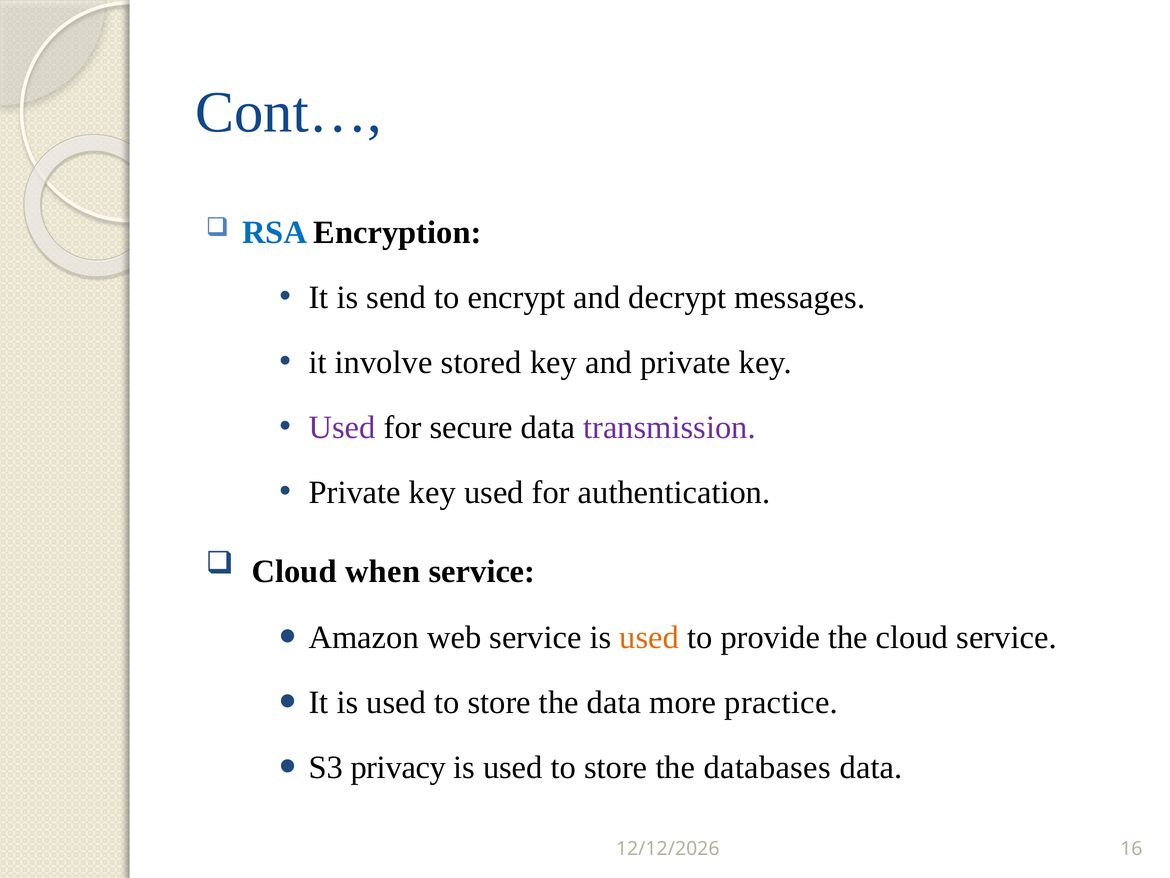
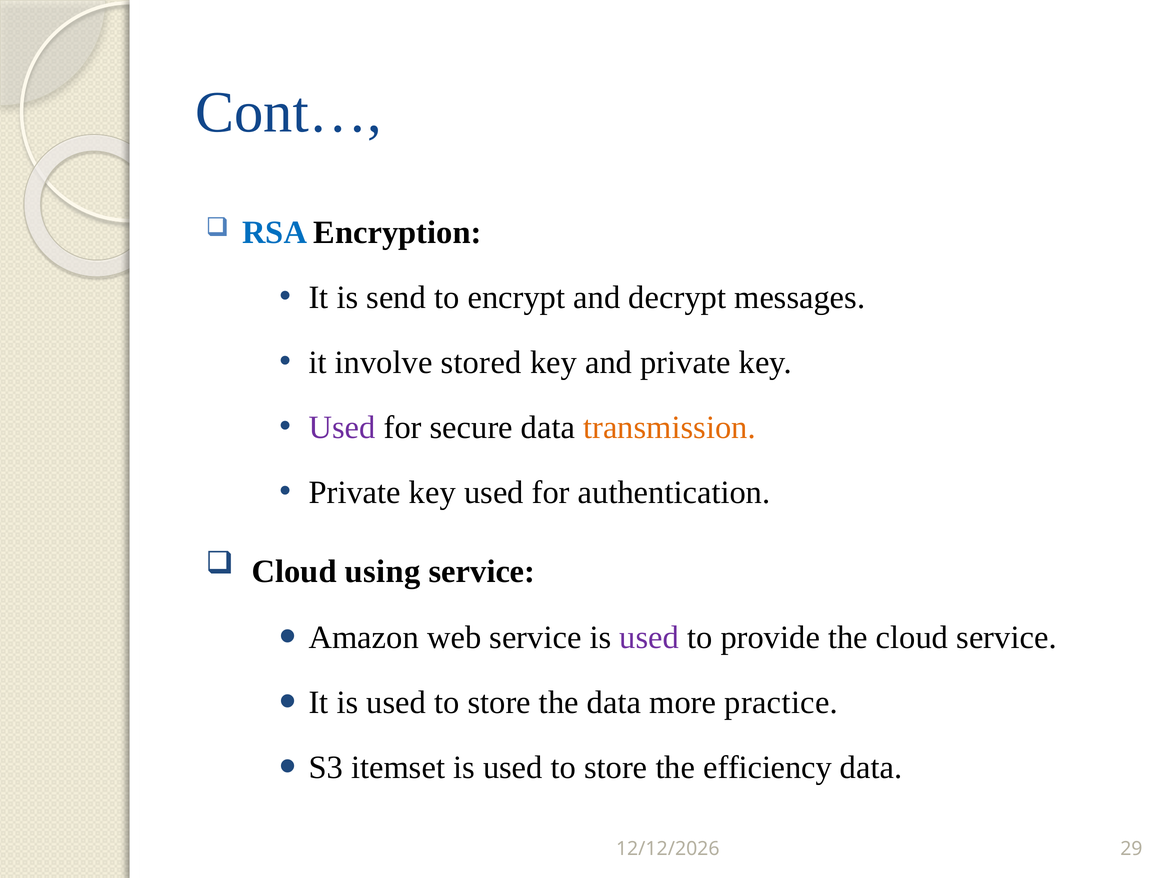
transmission colour: purple -> orange
when: when -> using
used at (649, 637) colour: orange -> purple
privacy: privacy -> itemset
databases: databases -> efficiency
16: 16 -> 29
